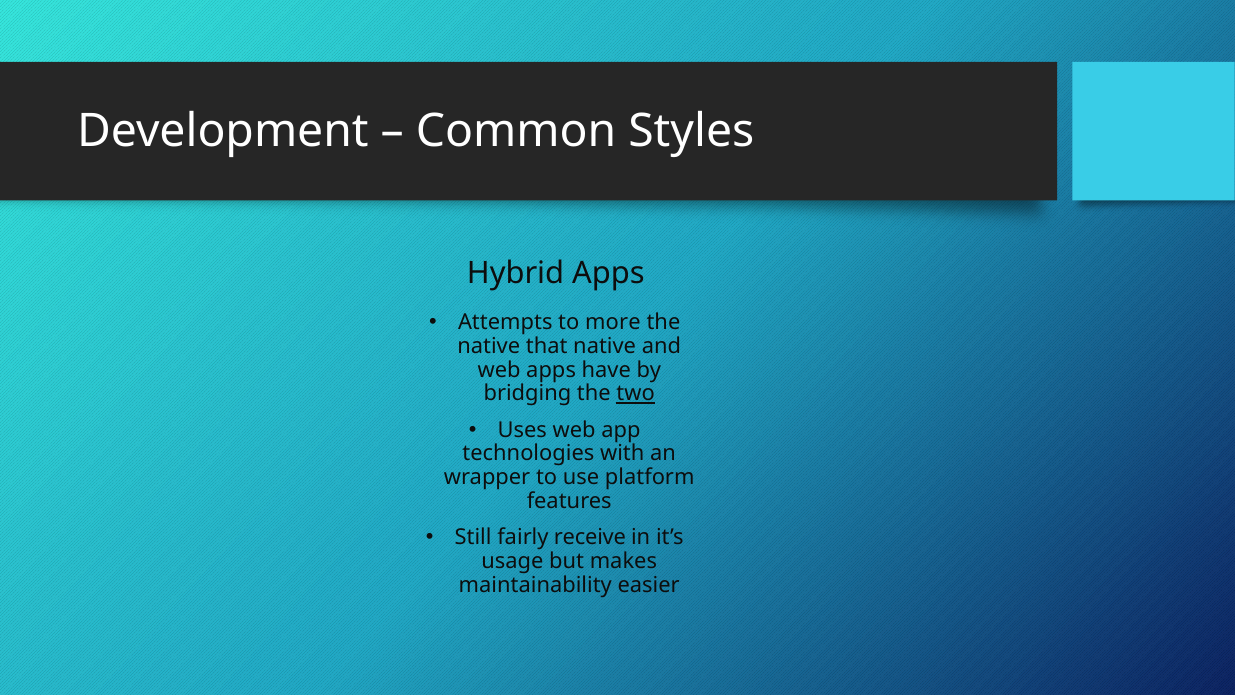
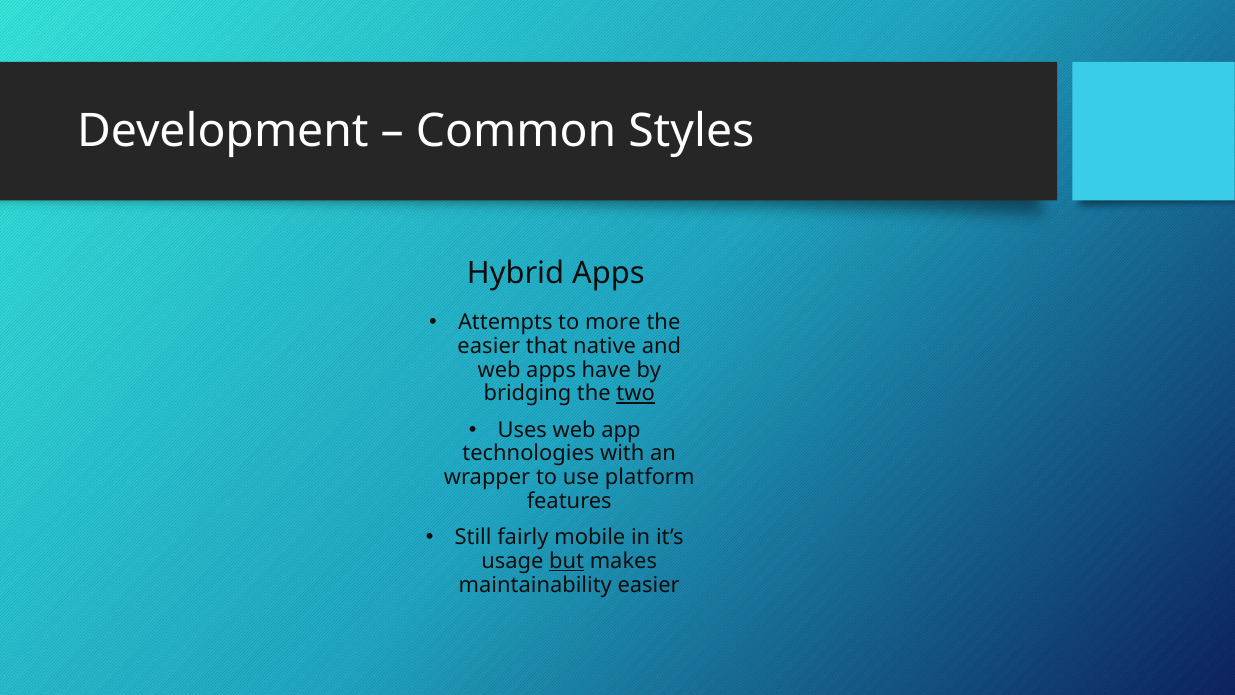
native at (489, 346): native -> easier
receive: receive -> mobile
but underline: none -> present
